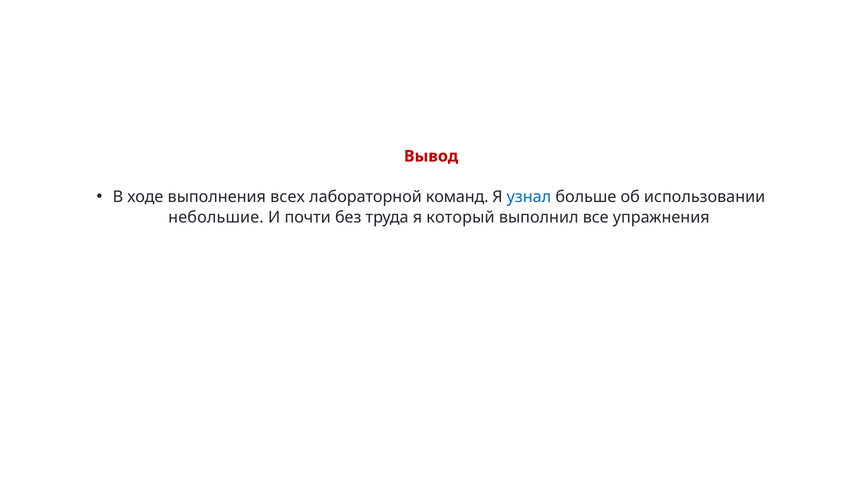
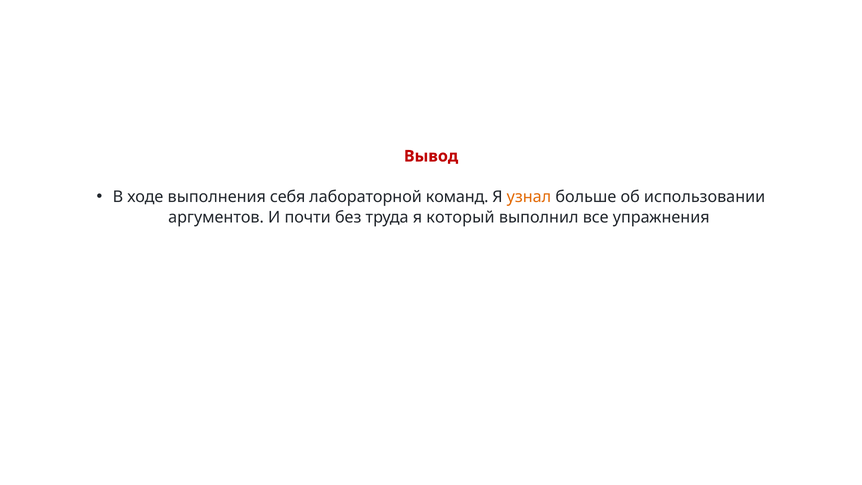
всех: всех -> себя
узнал colour: blue -> orange
небольшие: небольшие -> аргументов
